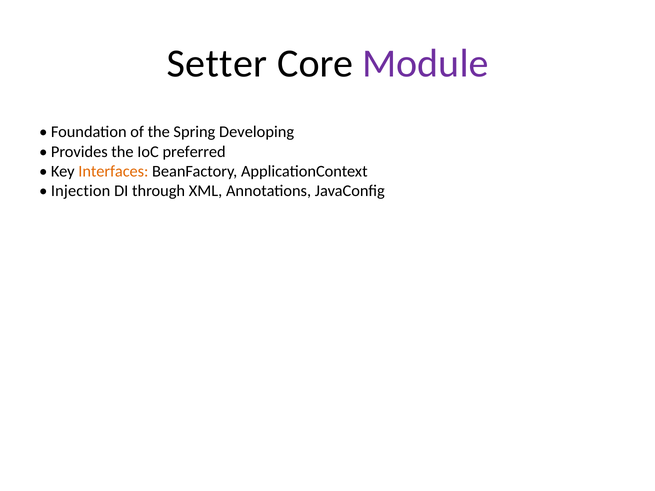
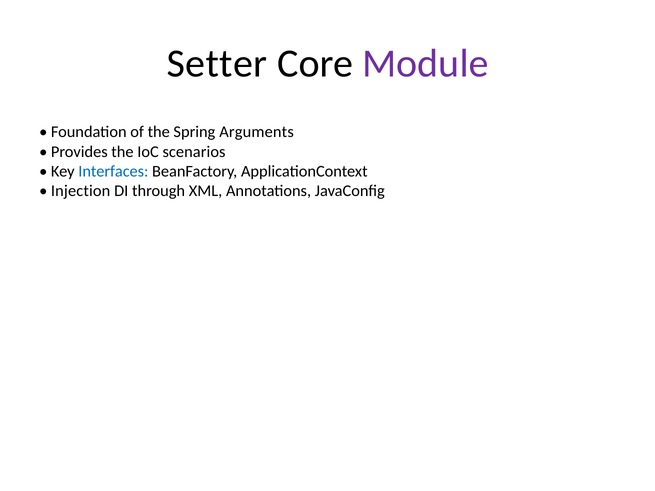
Developing: Developing -> Arguments
preferred: preferred -> scenarios
Interfaces colour: orange -> blue
